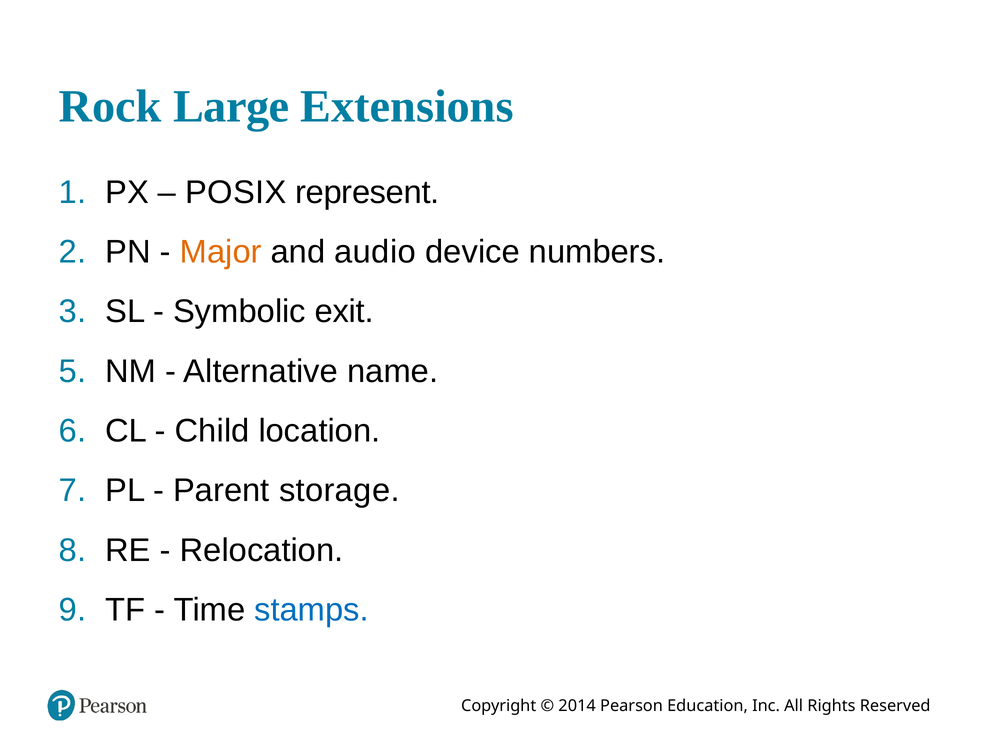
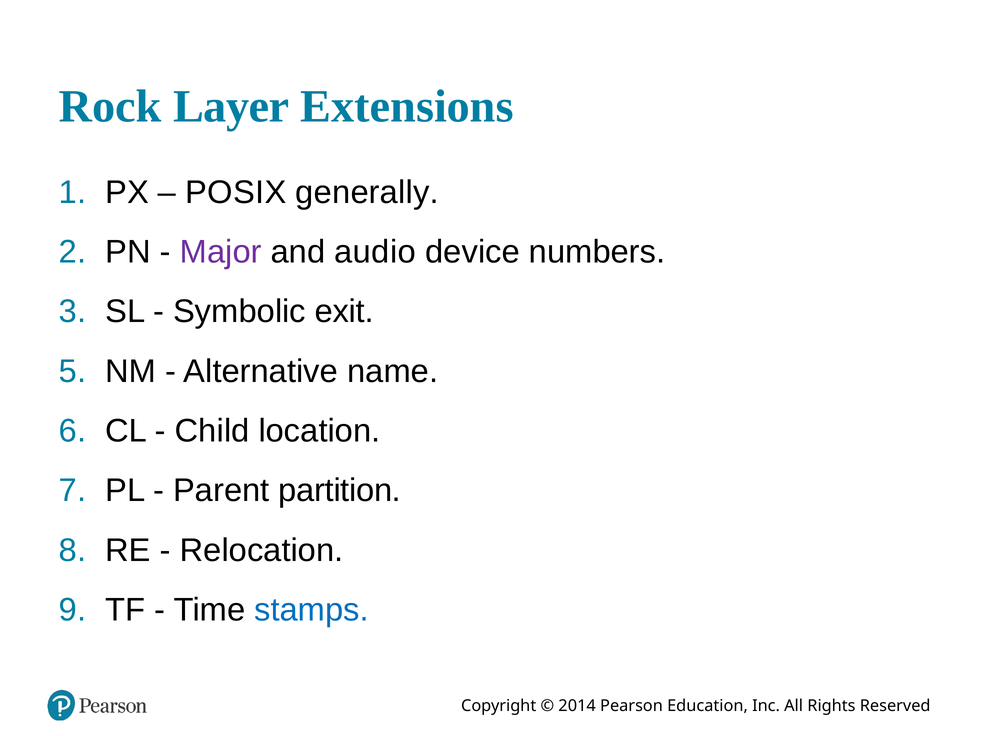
Large: Large -> Layer
represent: represent -> generally
Major colour: orange -> purple
storage: storage -> partition
